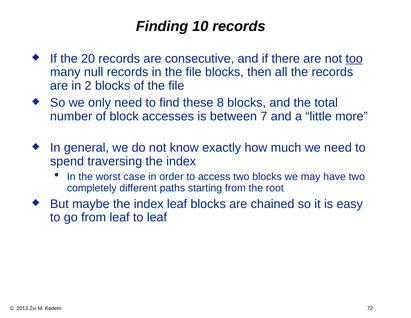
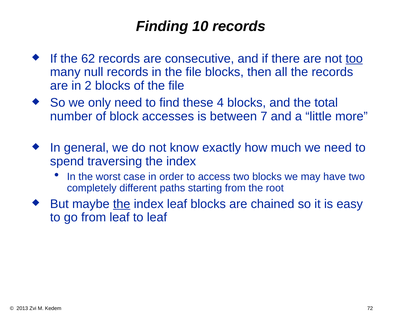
20: 20 -> 62
8: 8 -> 4
the at (122, 204) underline: none -> present
